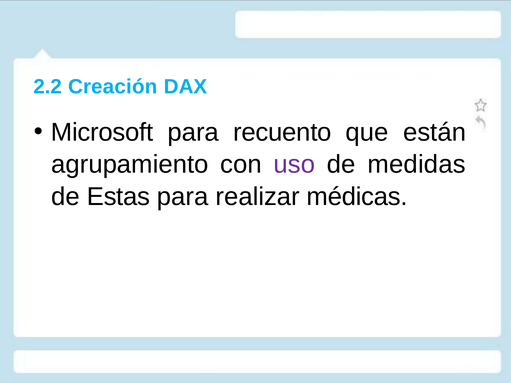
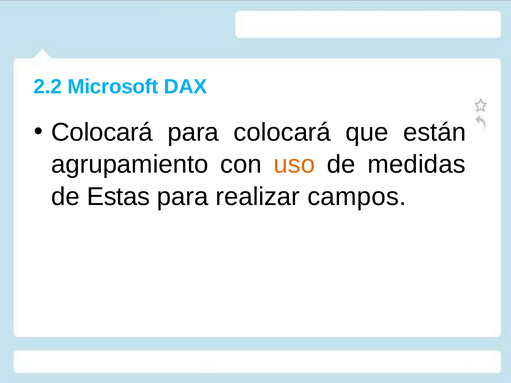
Creación: Creación -> Microsoft
Microsoft at (102, 132): Microsoft -> Colocará
para recuento: recuento -> colocará
uso colour: purple -> orange
médicas: médicas -> campos
